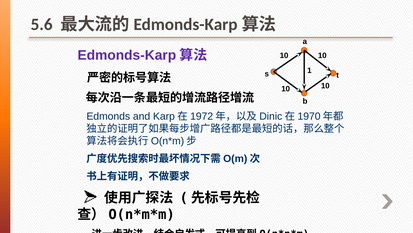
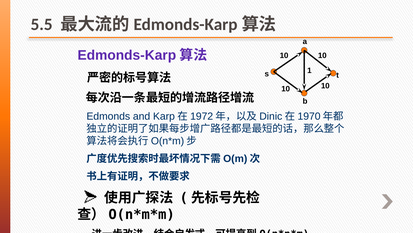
5.6: 5.6 -> 5.5
